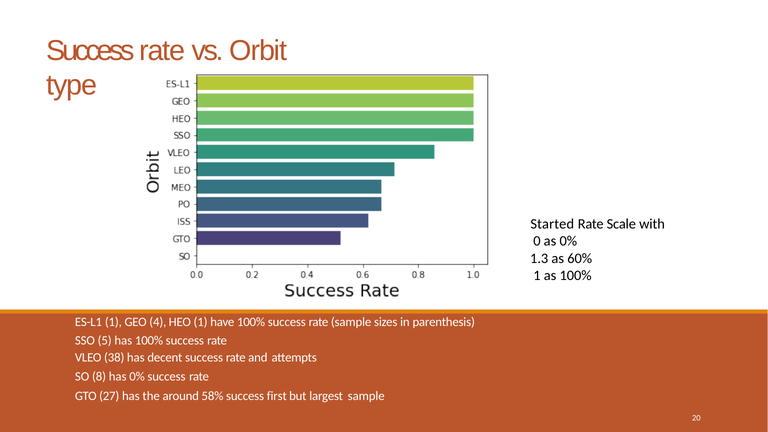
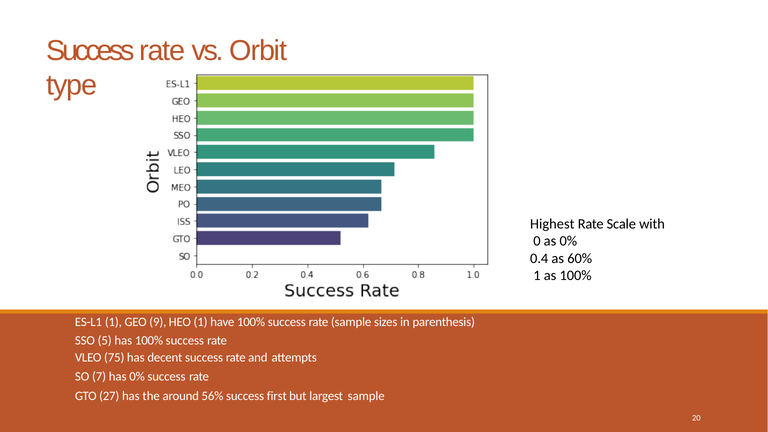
Started: Started -> Highest
1.3: 1.3 -> 0.4
4: 4 -> 9
38: 38 -> 75
8: 8 -> 7
58%: 58% -> 56%
